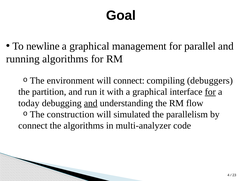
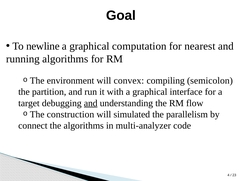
management: management -> computation
parallel: parallel -> nearest
will connect: connect -> convex
debuggers: debuggers -> semicolon
for at (210, 92) underline: present -> none
today: today -> target
